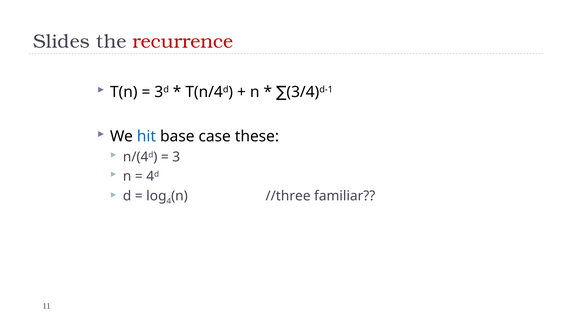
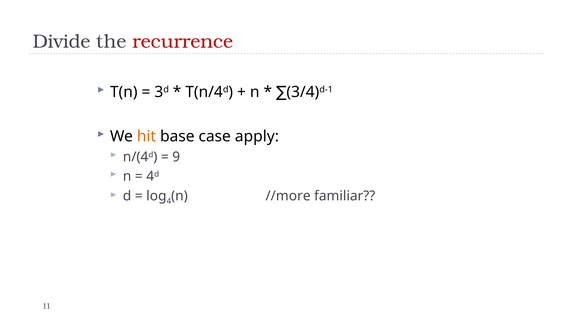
Slides: Slides -> Divide
hit colour: blue -> orange
these: these -> apply
3: 3 -> 9
//three: //three -> //more
